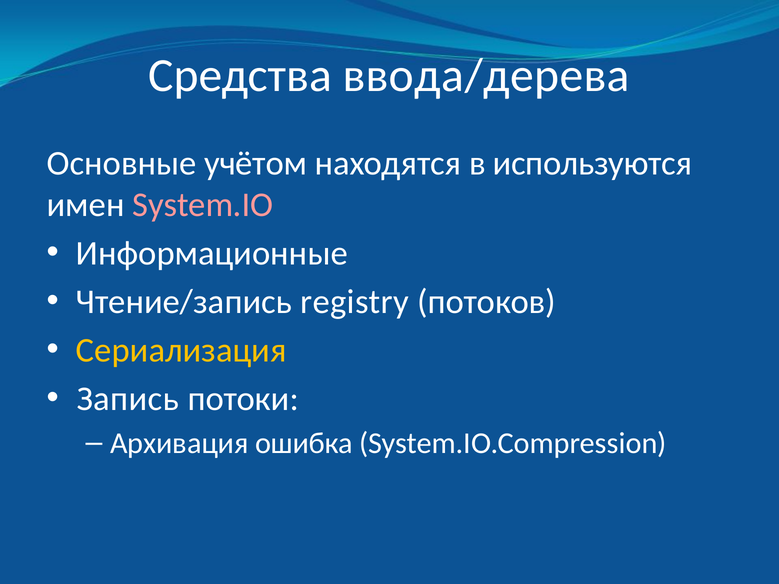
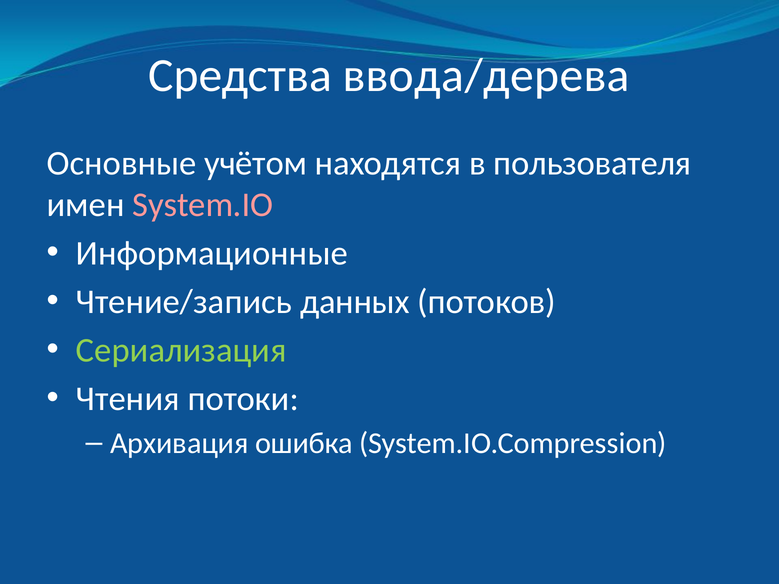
используются: используются -> пользователя
registry: registry -> данных
Сериализация colour: yellow -> light green
Запись: Запись -> Чтения
